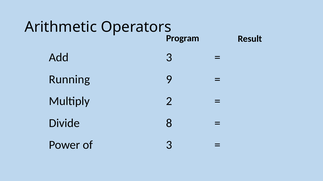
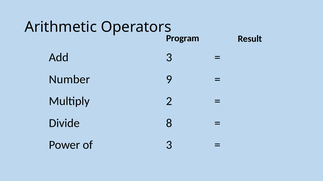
Running: Running -> Number
